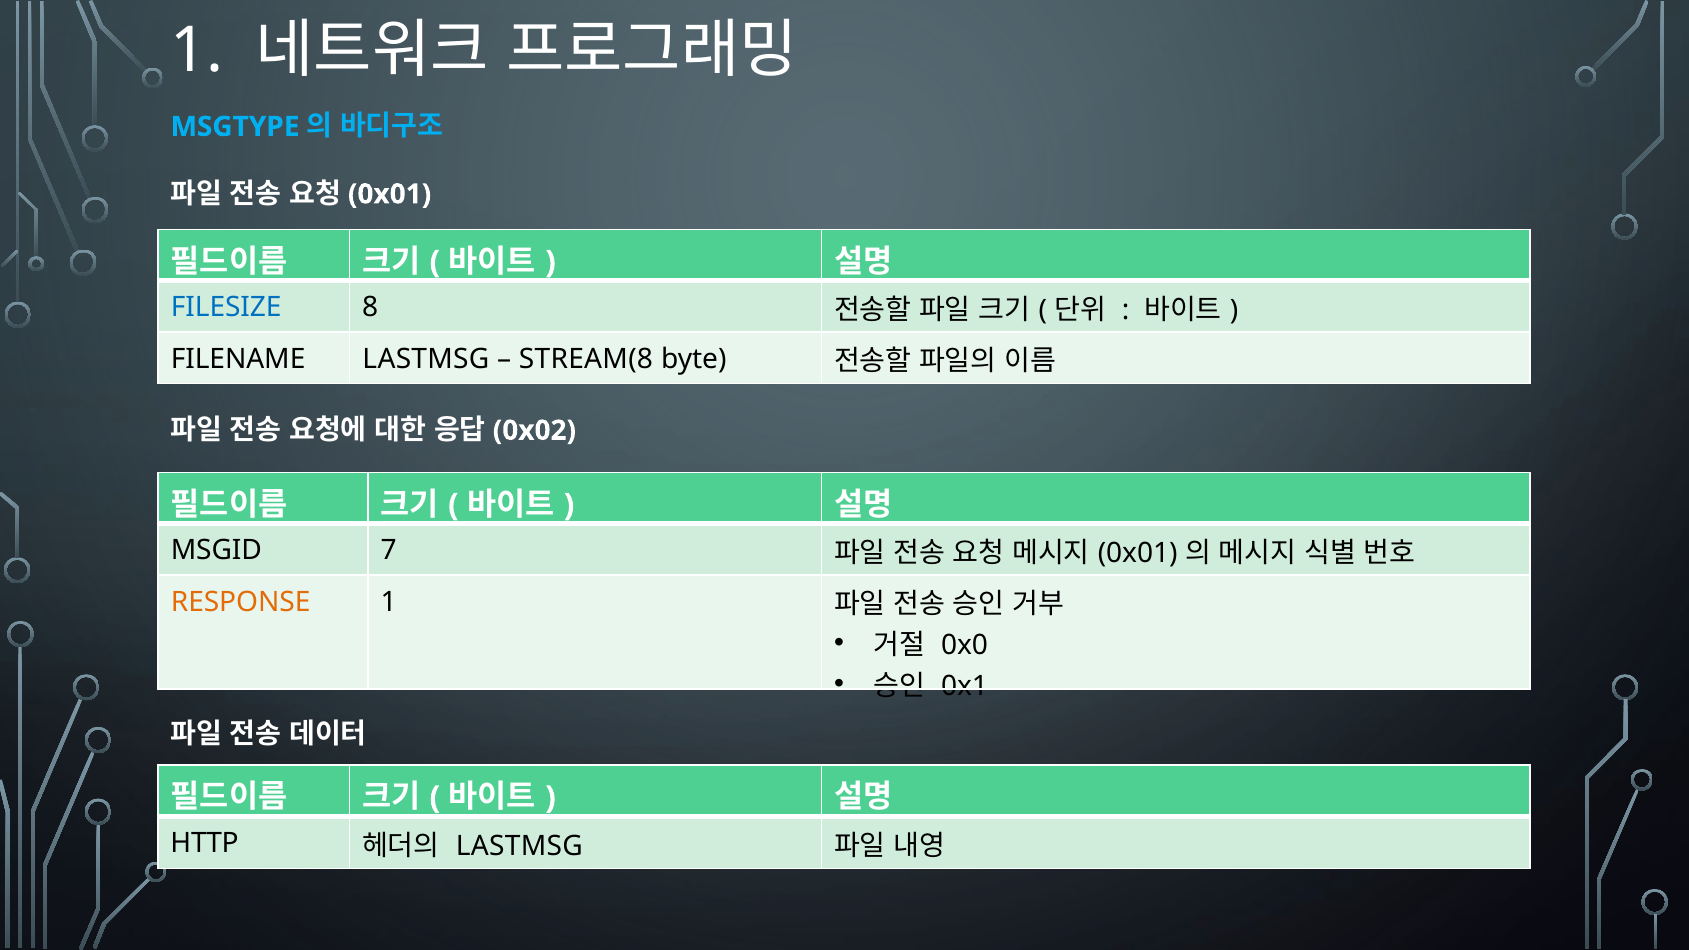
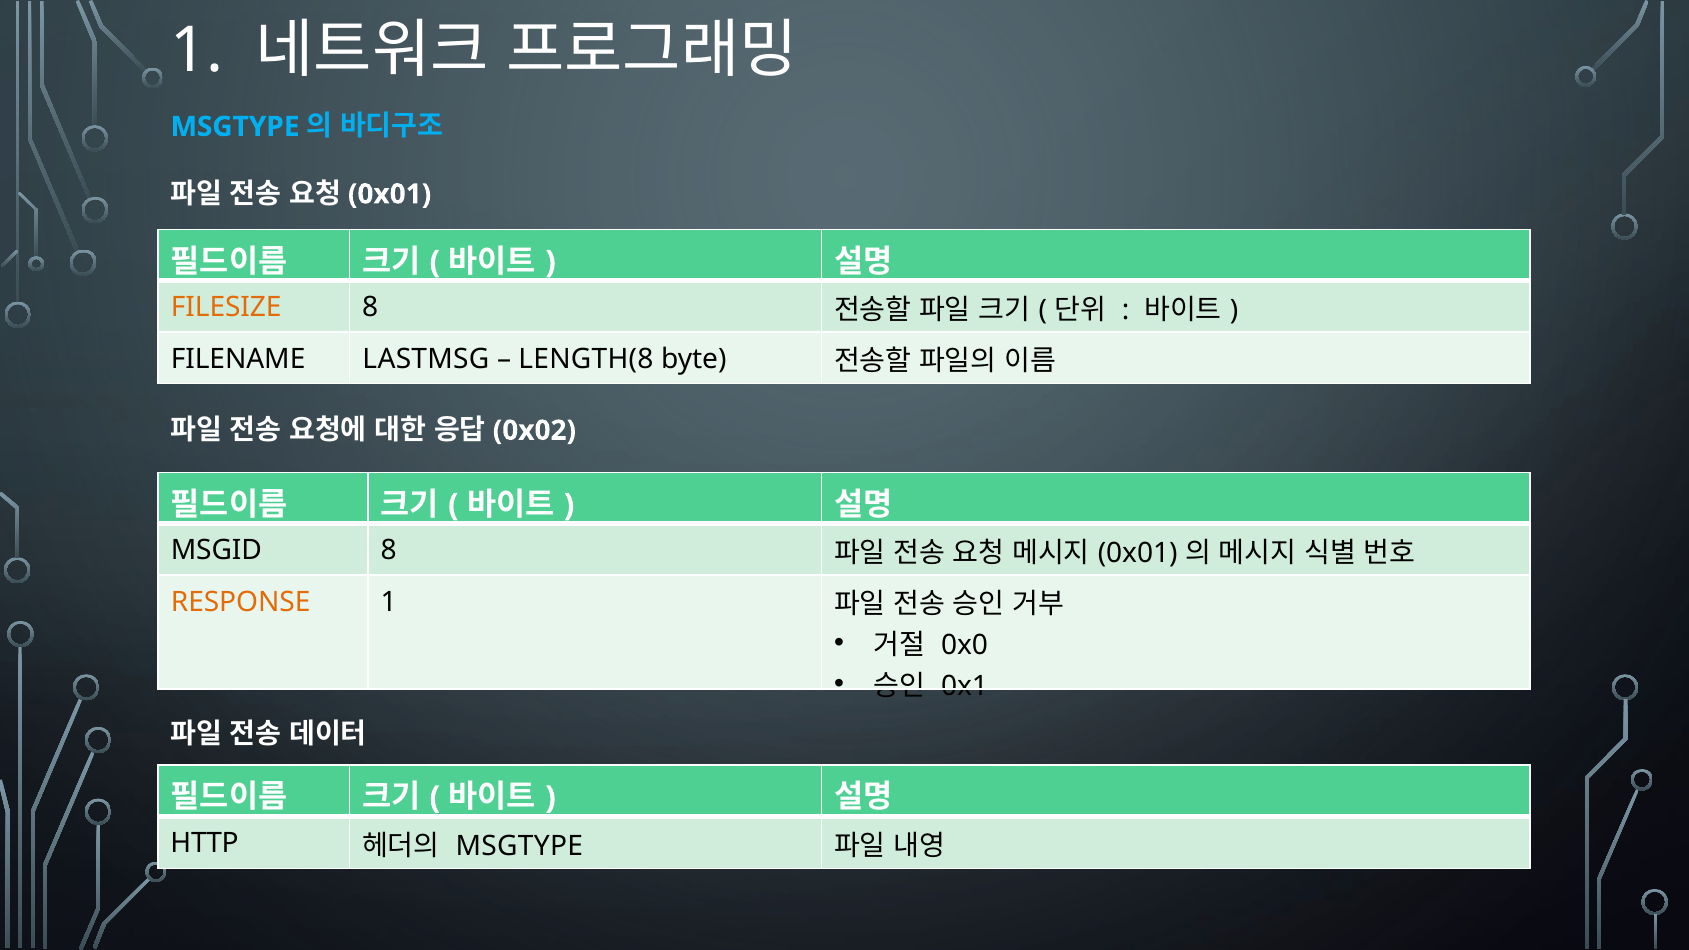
FILESIZE colour: blue -> orange
STREAM(8: STREAM(8 -> LENGTH(8
MSGID 7: 7 -> 8
LASTMSG at (519, 846): LASTMSG -> MSGTYPE
